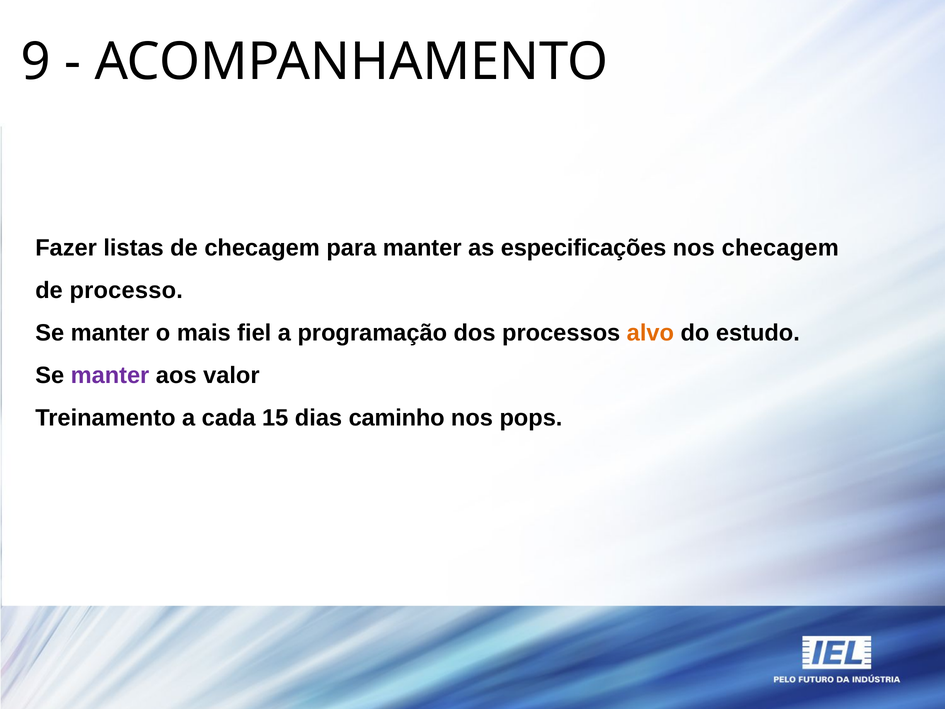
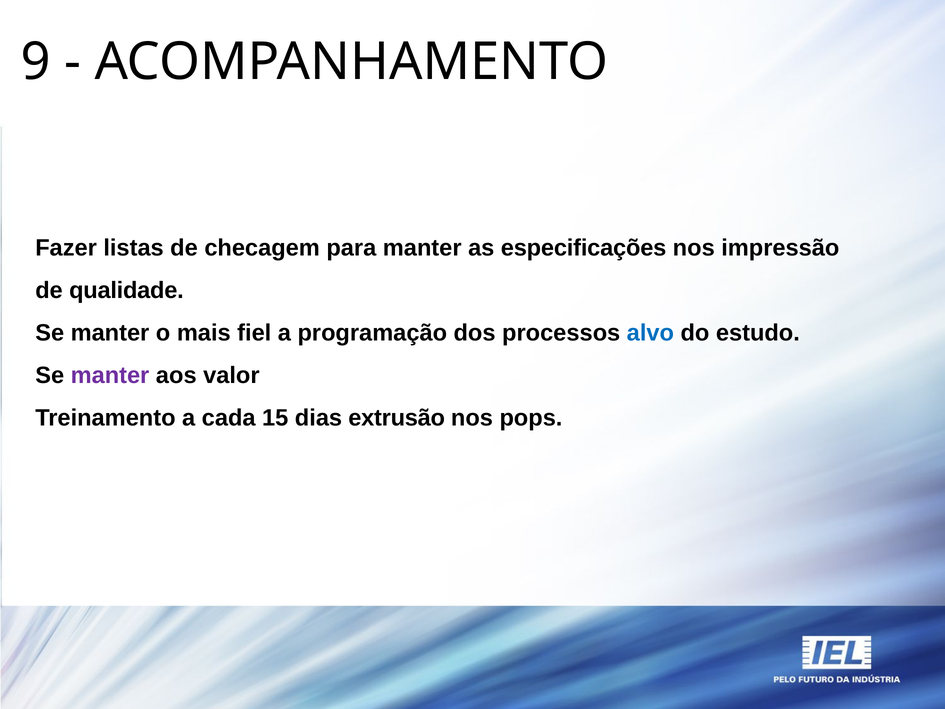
nos checagem: checagem -> impressão
processo: processo -> qualidade
alvo colour: orange -> blue
caminho: caminho -> extrusão
